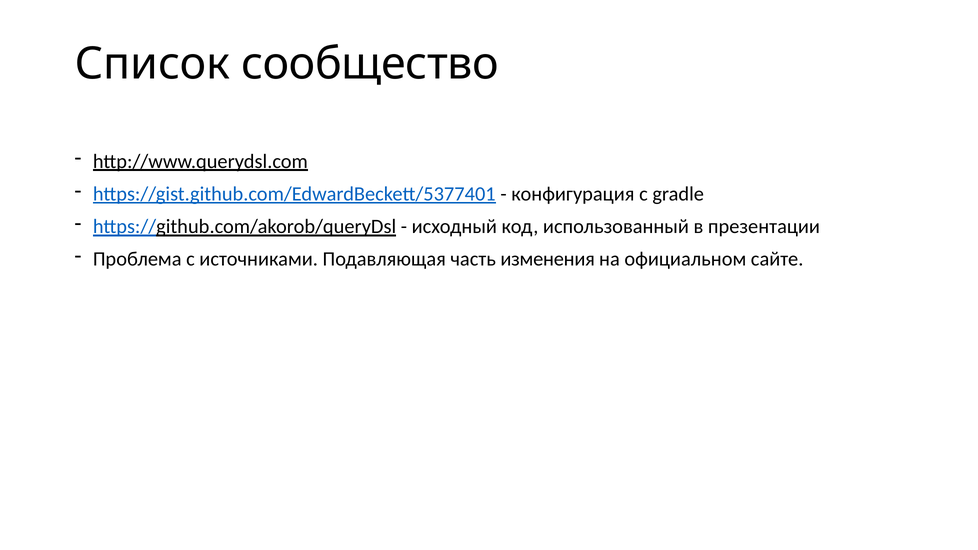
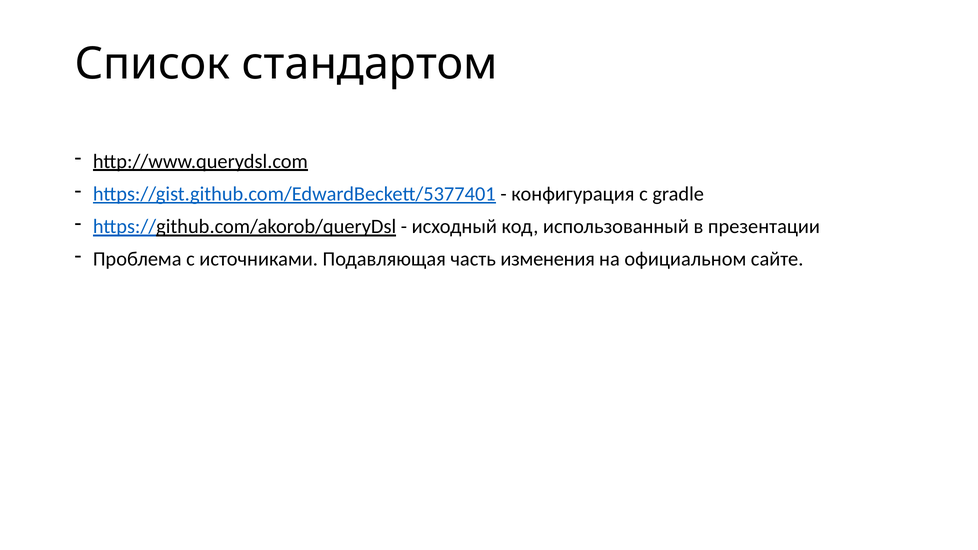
сообщество: сообщество -> стандартом
